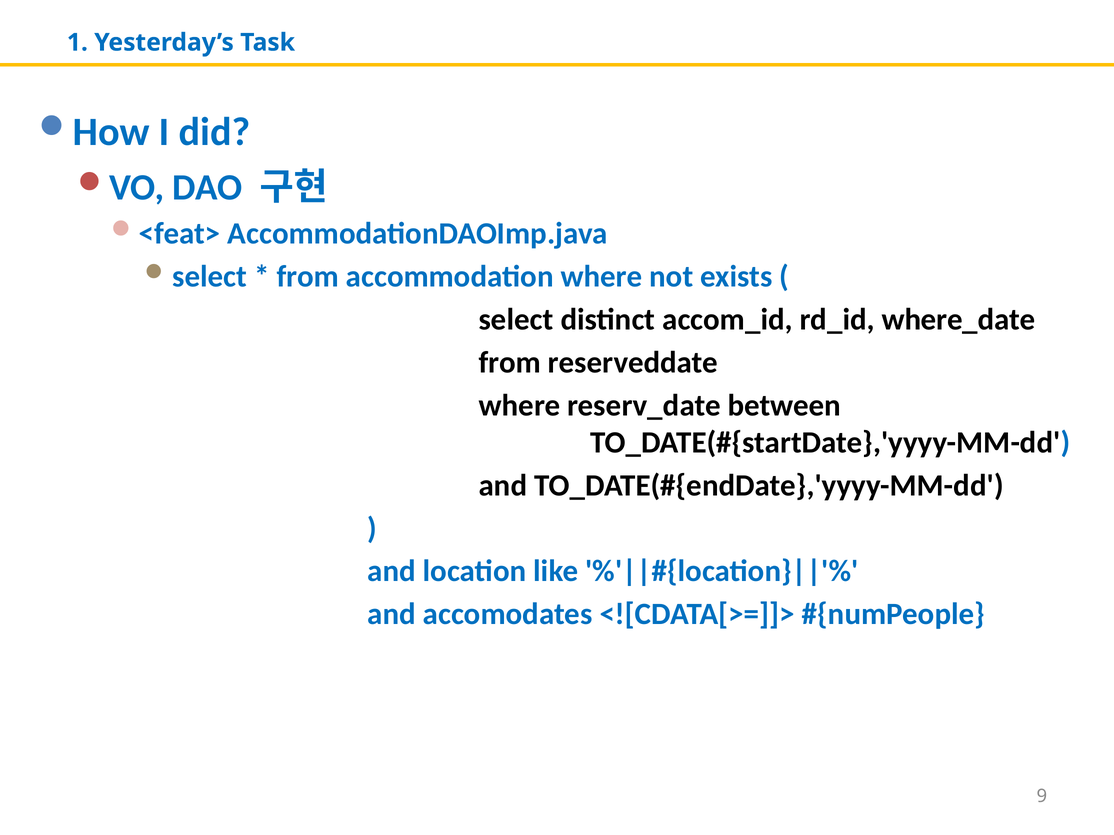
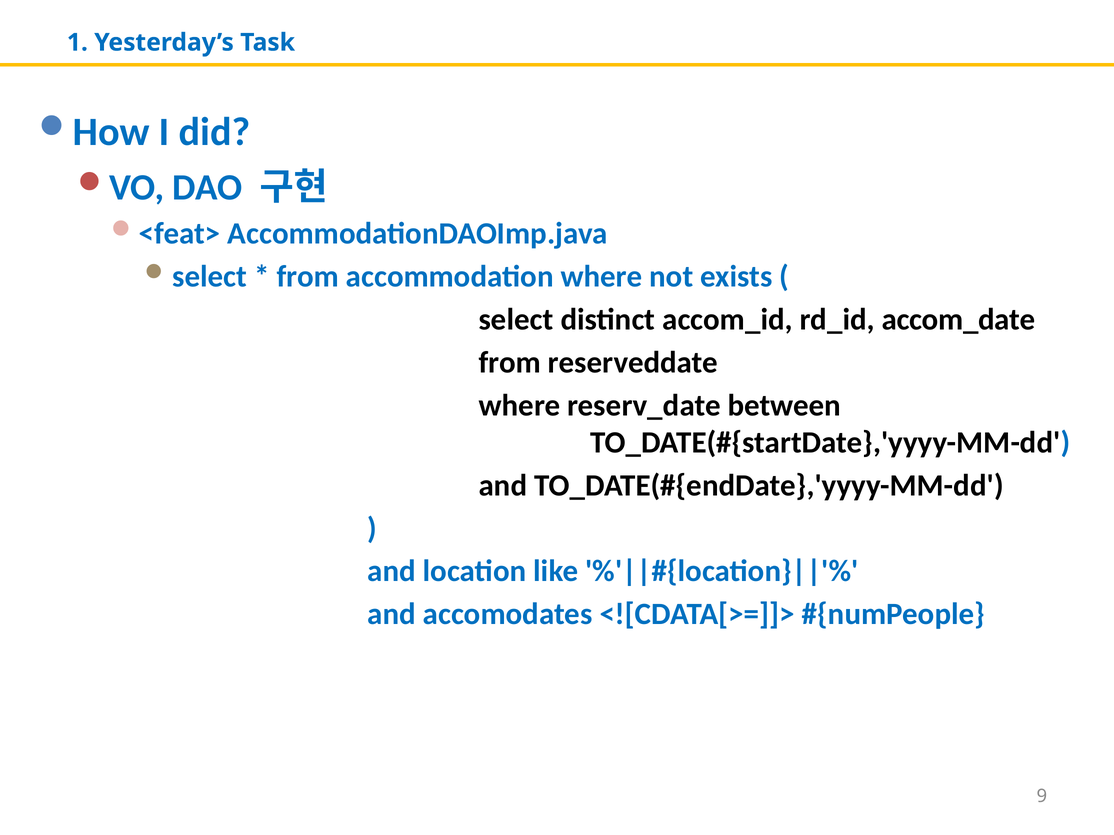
where_date: where_date -> accom_date
